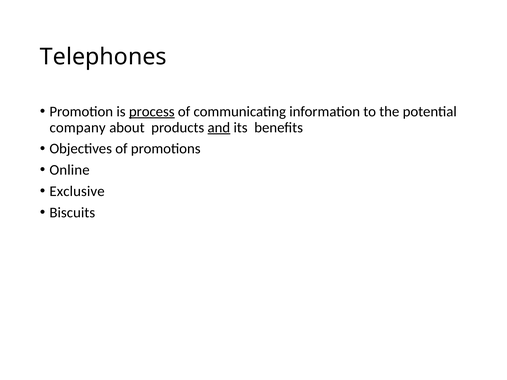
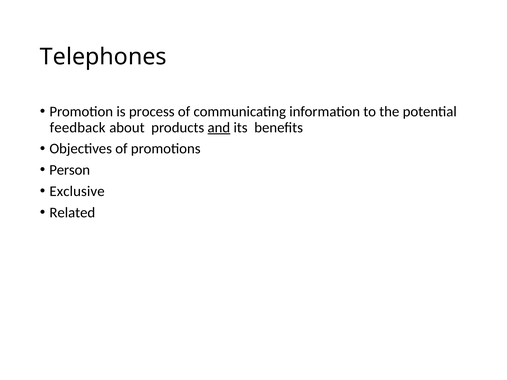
process underline: present -> none
company: company -> feedback
Online: Online -> Person
Biscuits: Biscuits -> Related
